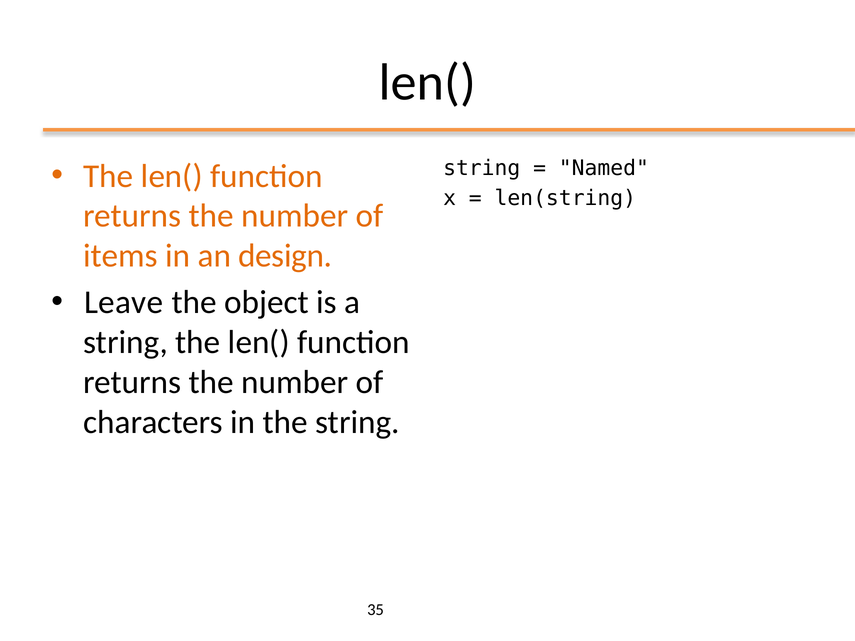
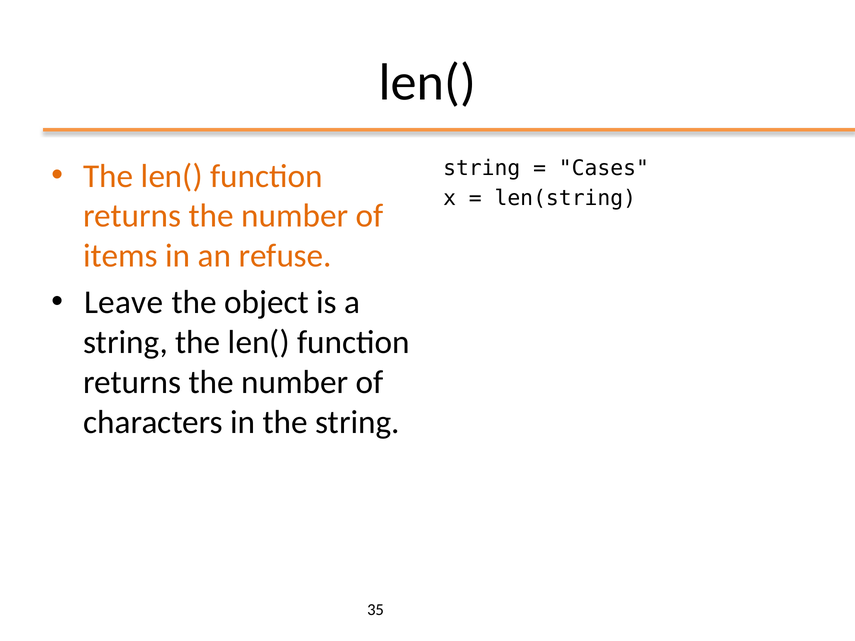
Named: Named -> Cases
design: design -> refuse
